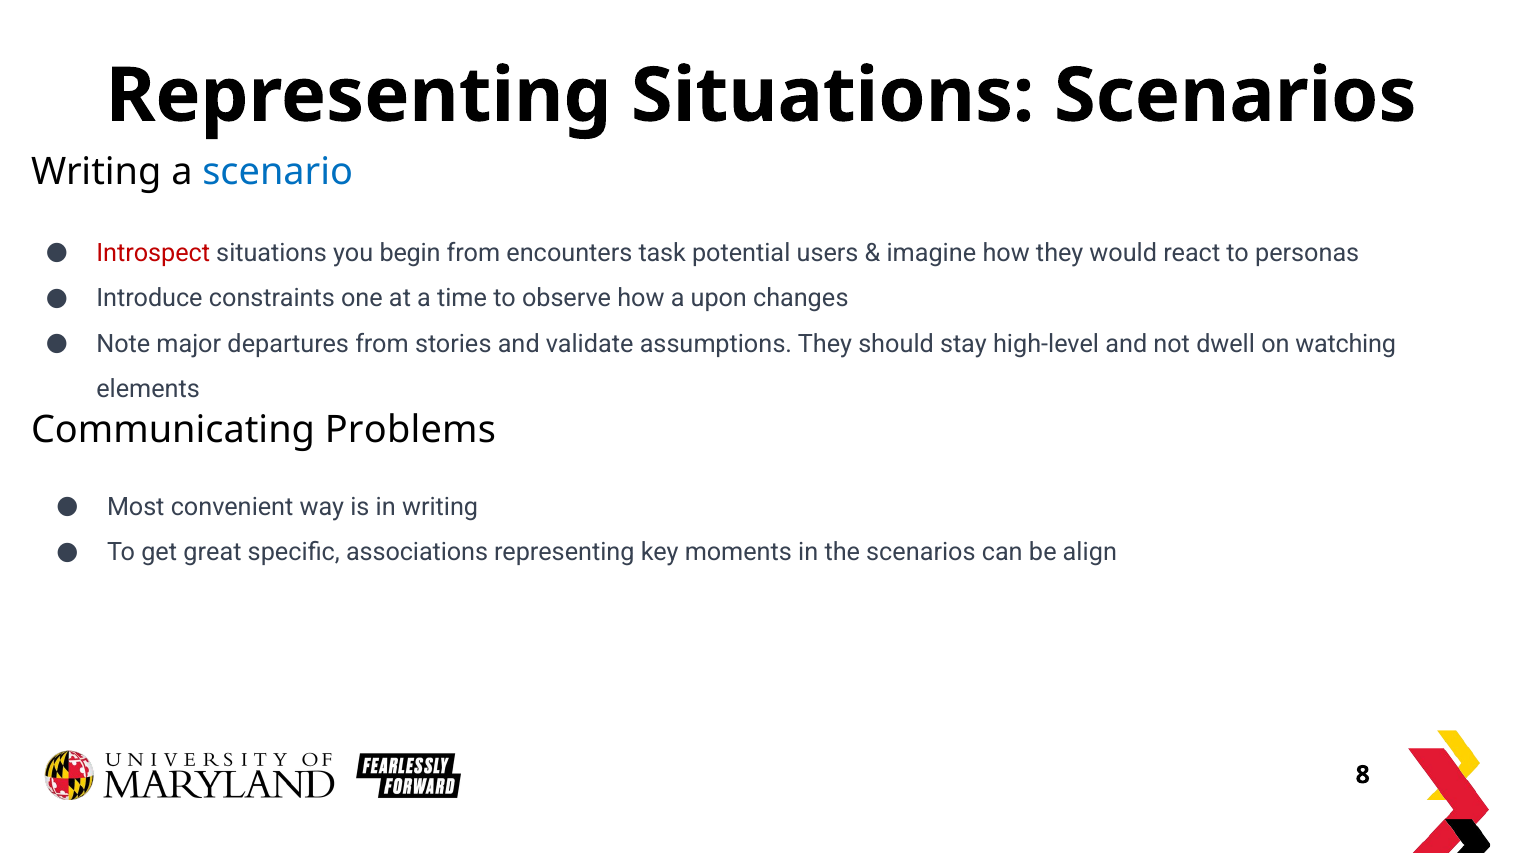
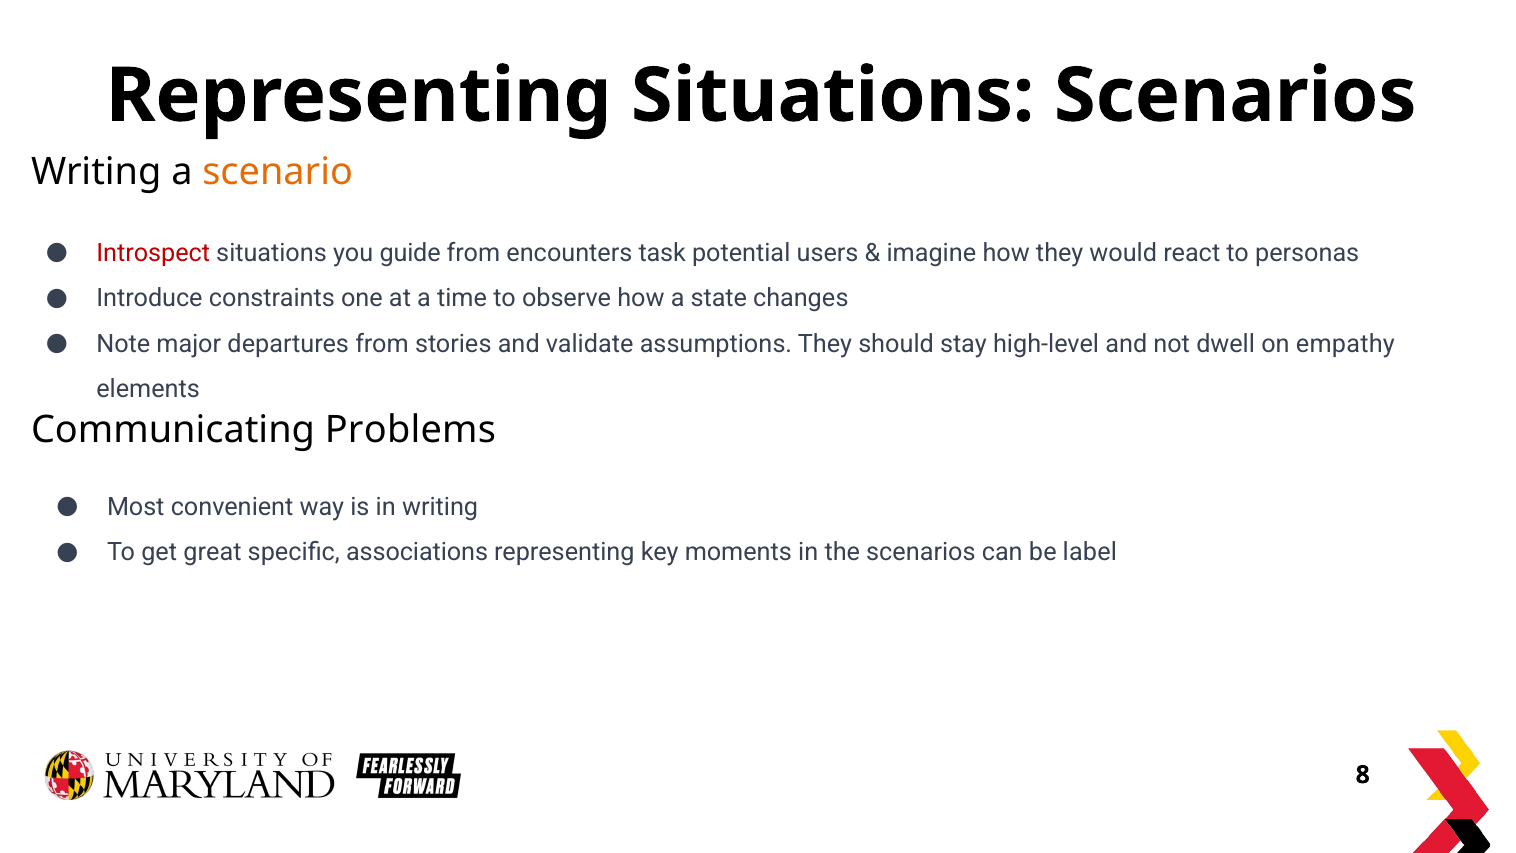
scenario colour: blue -> orange
begin: begin -> guide
upon: upon -> state
watching: watching -> empathy
align: align -> label
